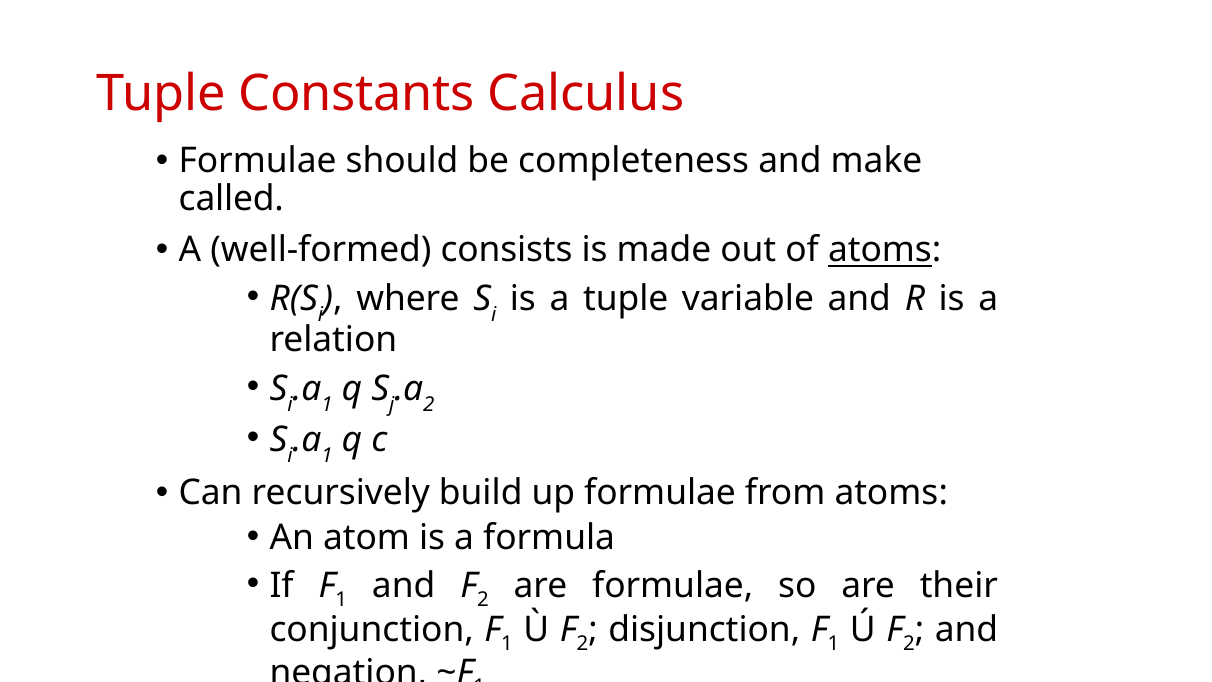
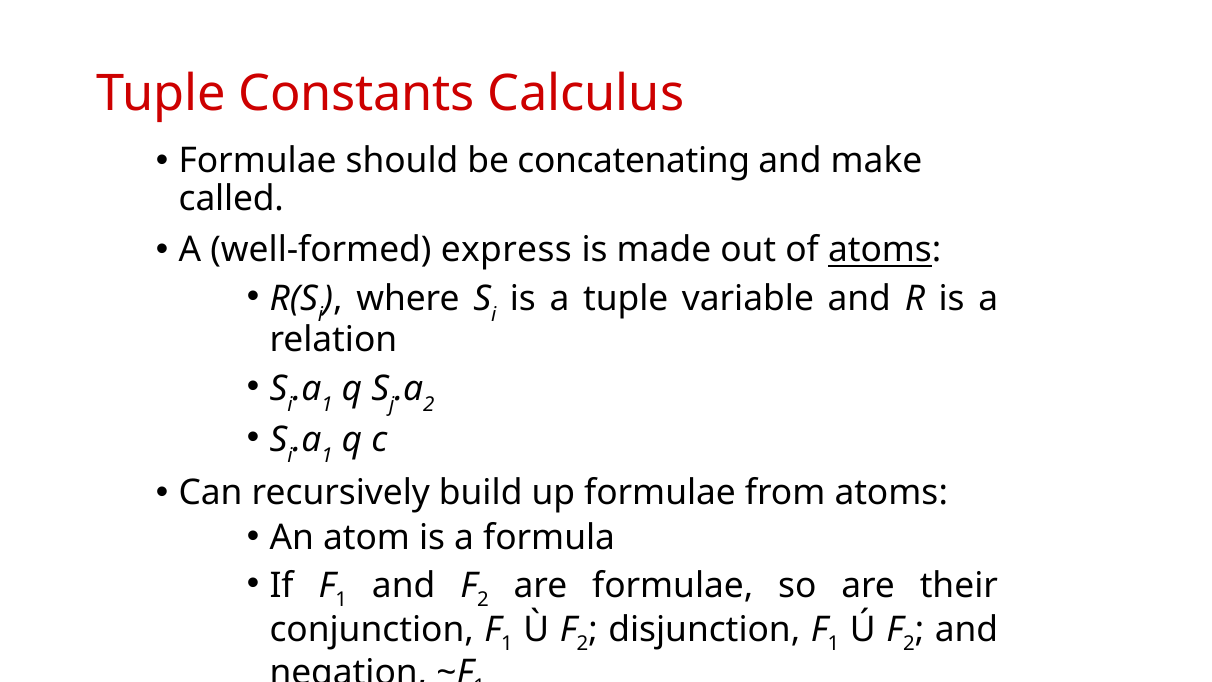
completeness: completeness -> concatenating
consists: consists -> express
